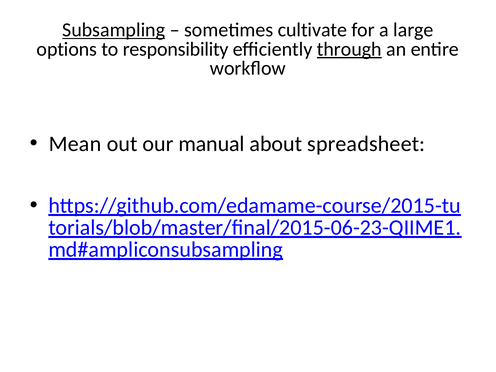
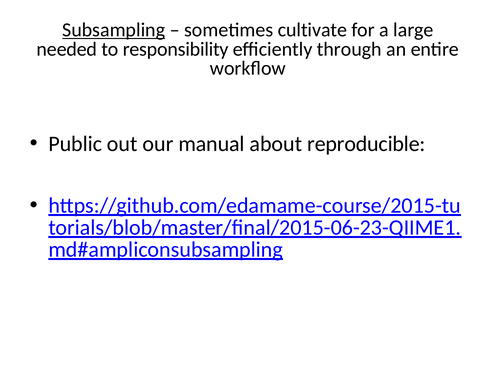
options: options -> needed
through underline: present -> none
Mean: Mean -> Public
spreadsheet: spreadsheet -> reproducible
